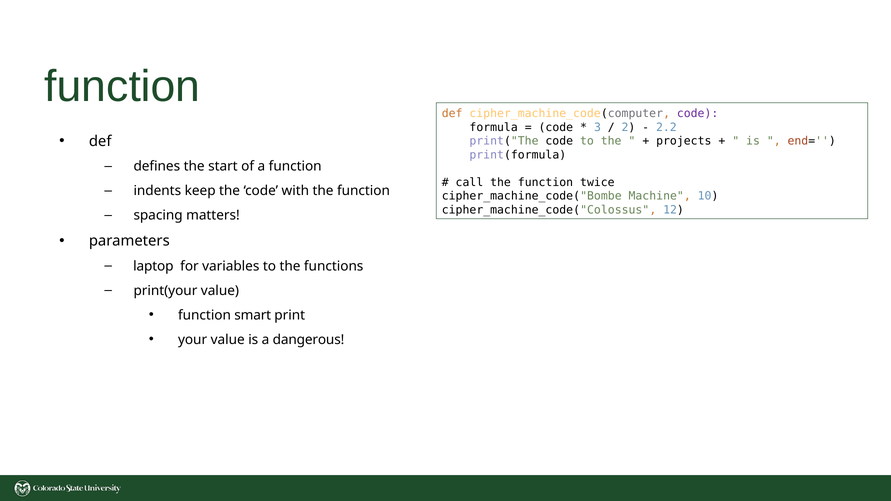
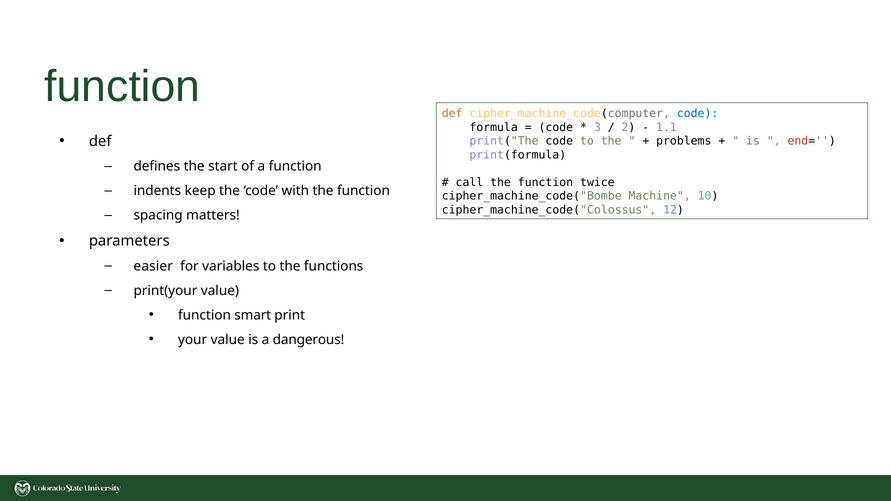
code at (698, 114) colour: purple -> blue
2.2: 2.2 -> 1.1
projects: projects -> problems
laptop: laptop -> easier
